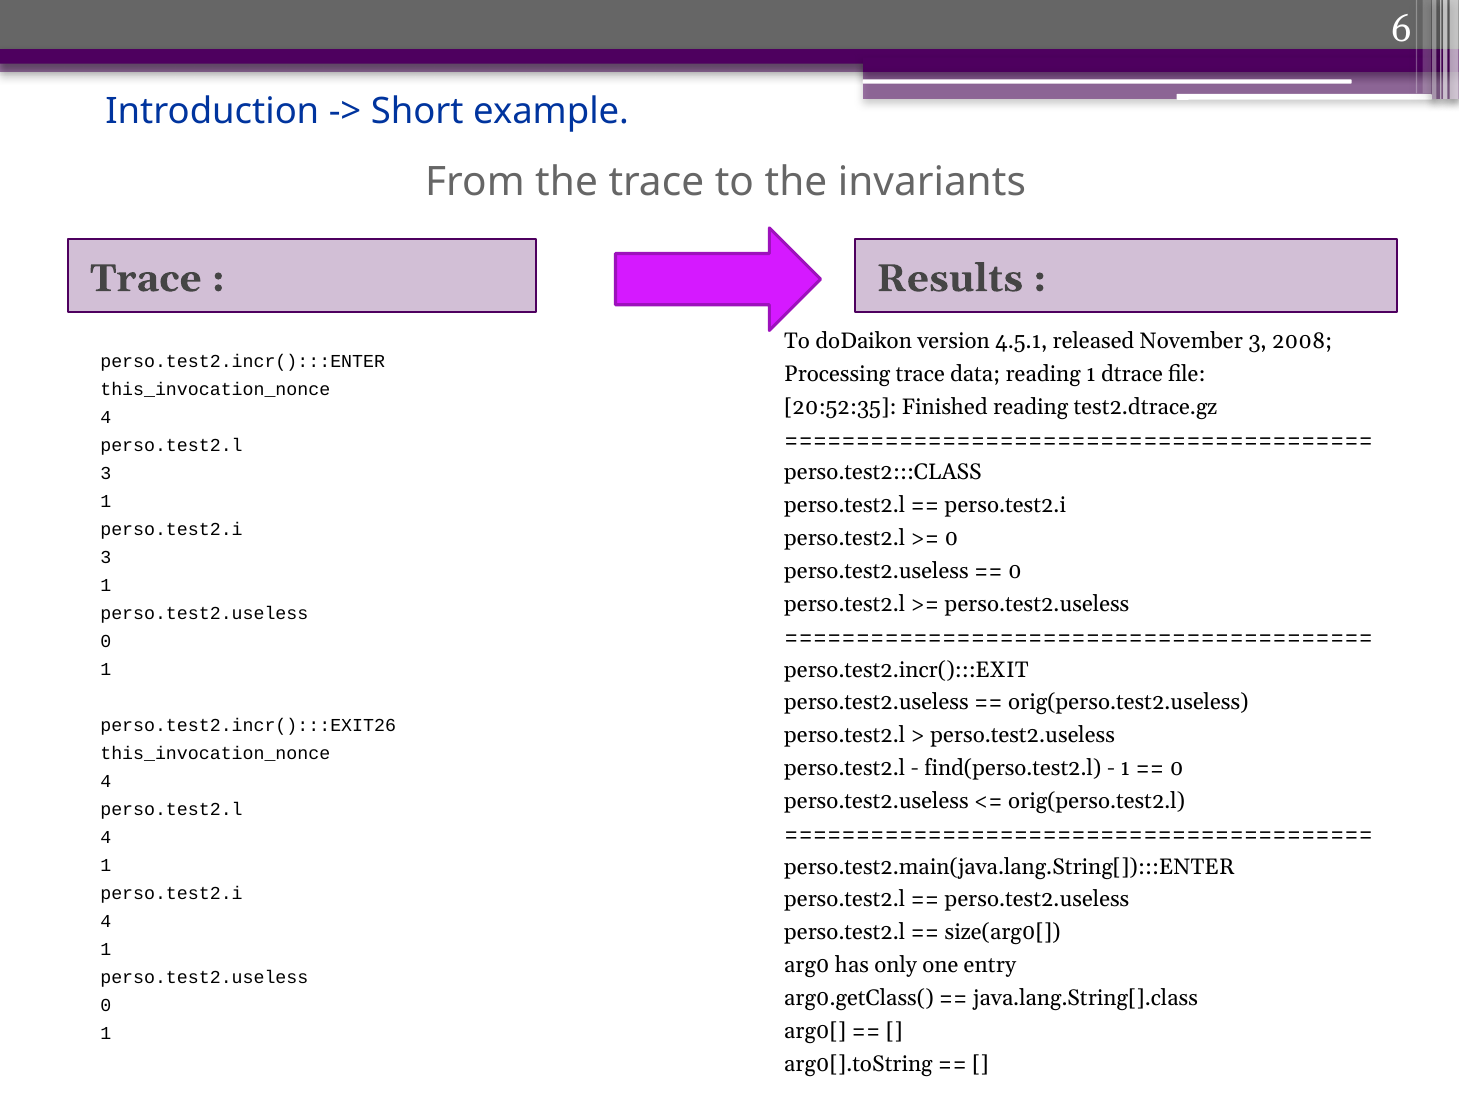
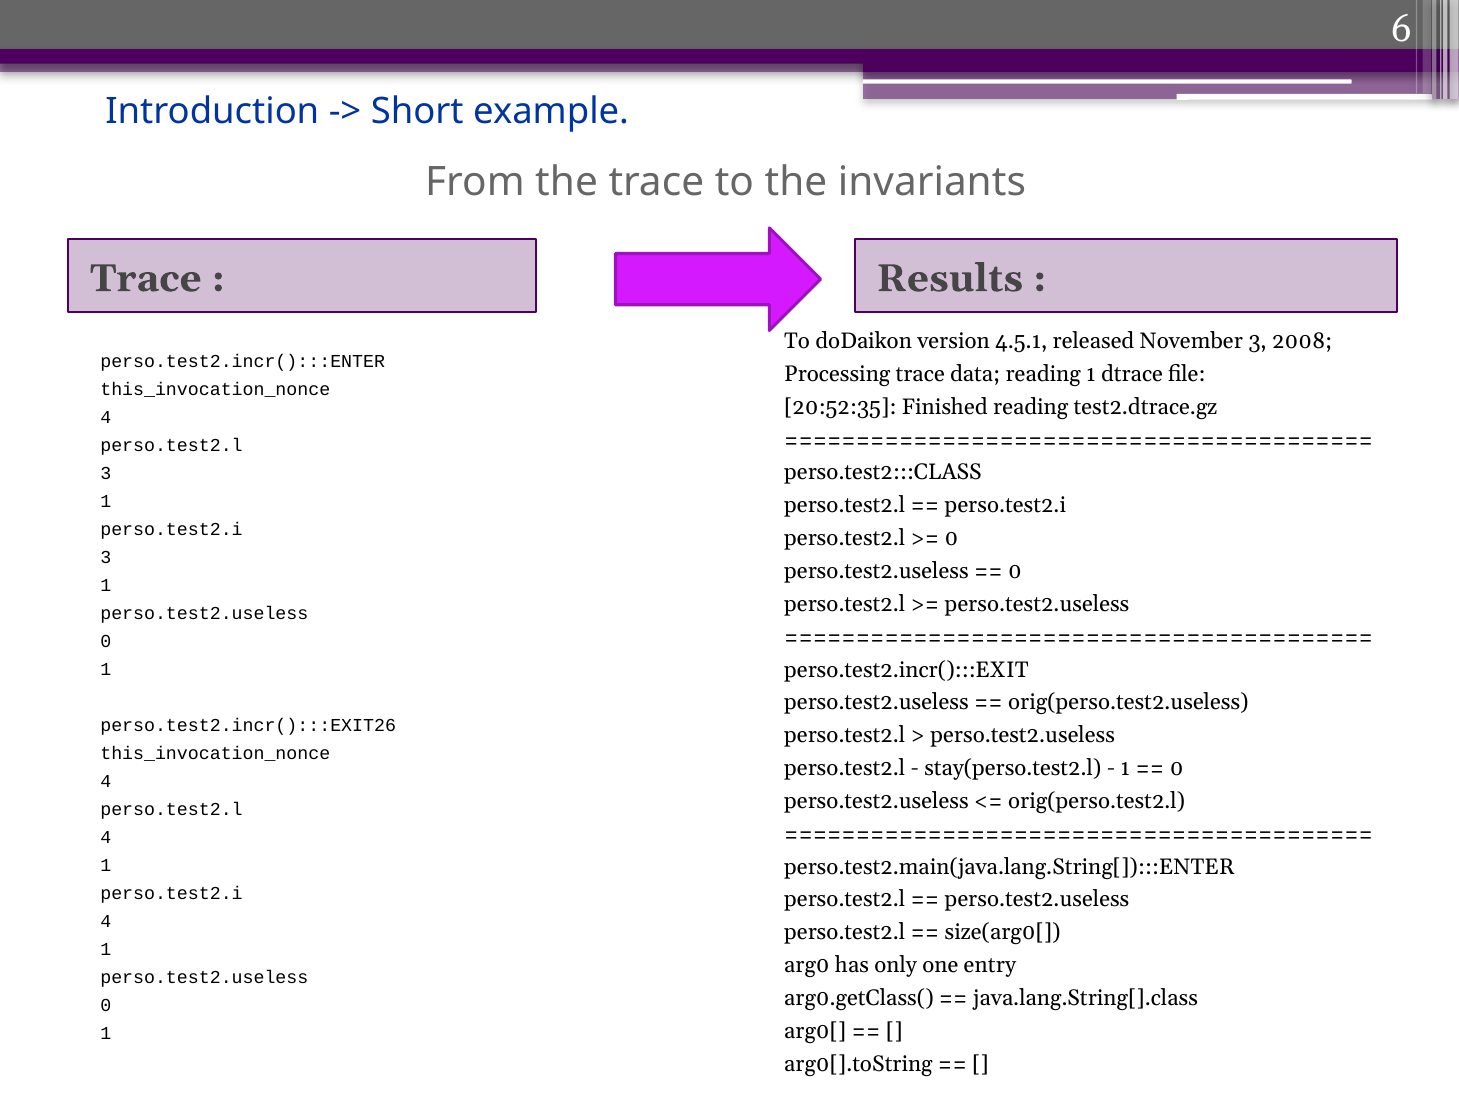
find(perso.test2.l: find(perso.test2.l -> stay(perso.test2.l
